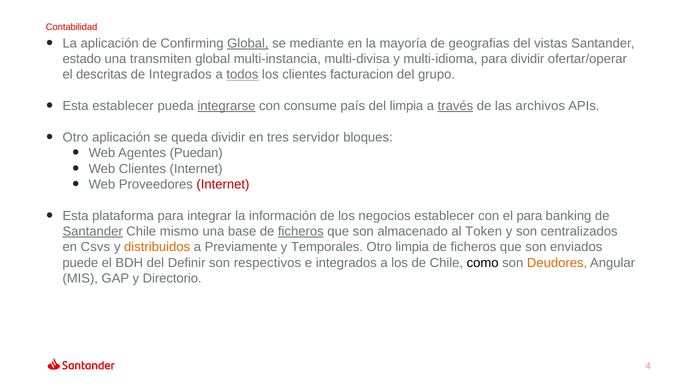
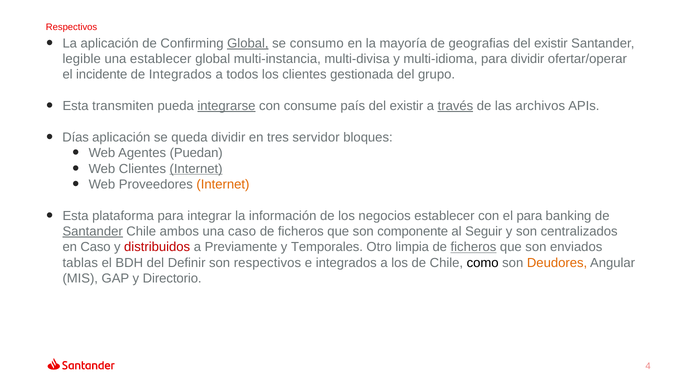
Contabilidad at (72, 27): Contabilidad -> Respectivos
mediante: mediante -> consumo
geografias del vistas: vistas -> existir
estado: estado -> legible
una transmiten: transmiten -> establecer
descritas: descritas -> incidente
todos underline: present -> none
facturacion: facturacion -> gestionada
Esta establecer: establecer -> transmiten
país del limpia: limpia -> existir
Otro at (75, 137): Otro -> Días
Internet at (196, 169) underline: none -> present
Internet at (223, 184) colour: red -> orange
mismo: mismo -> ambos
una base: base -> caso
ficheros at (301, 231) underline: present -> none
almacenado: almacenado -> componente
Token: Token -> Seguir
en Csvs: Csvs -> Caso
distribuidos colour: orange -> red
ficheros at (473, 247) underline: none -> present
puede: puede -> tablas
